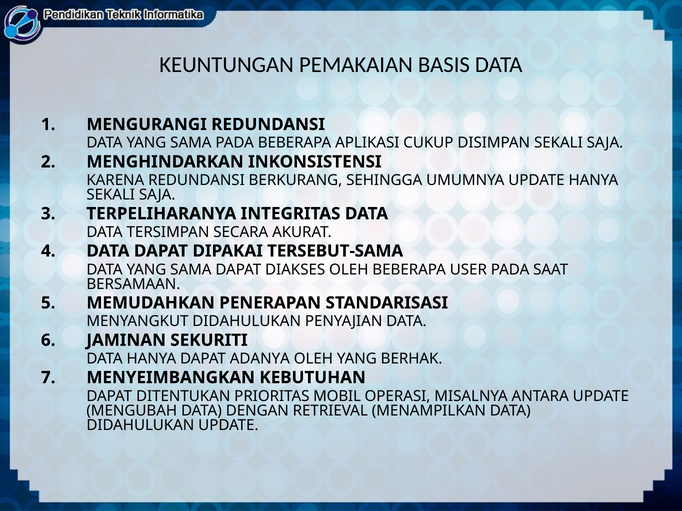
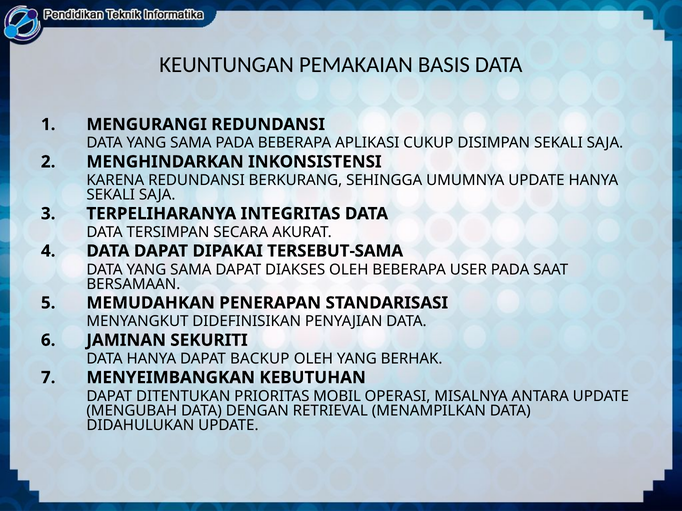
MENYANGKUT DIDAHULUKAN: DIDAHULUKAN -> DIDEFINISIKAN
ADANYA: ADANYA -> BACKUP
